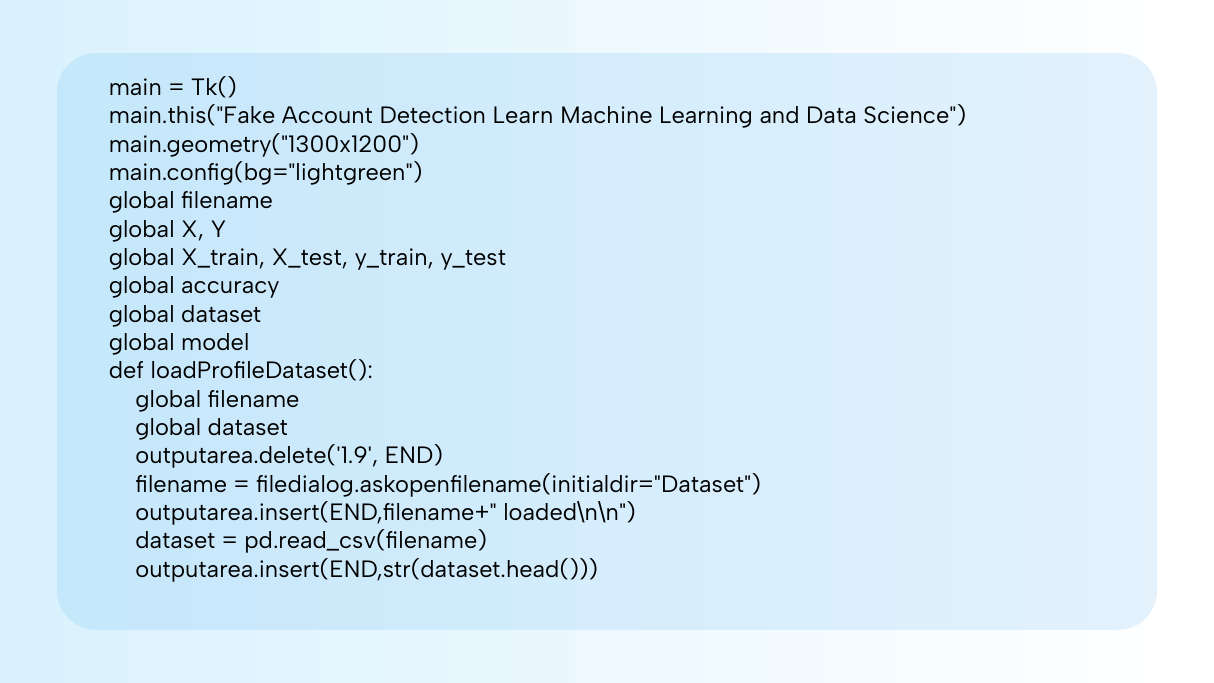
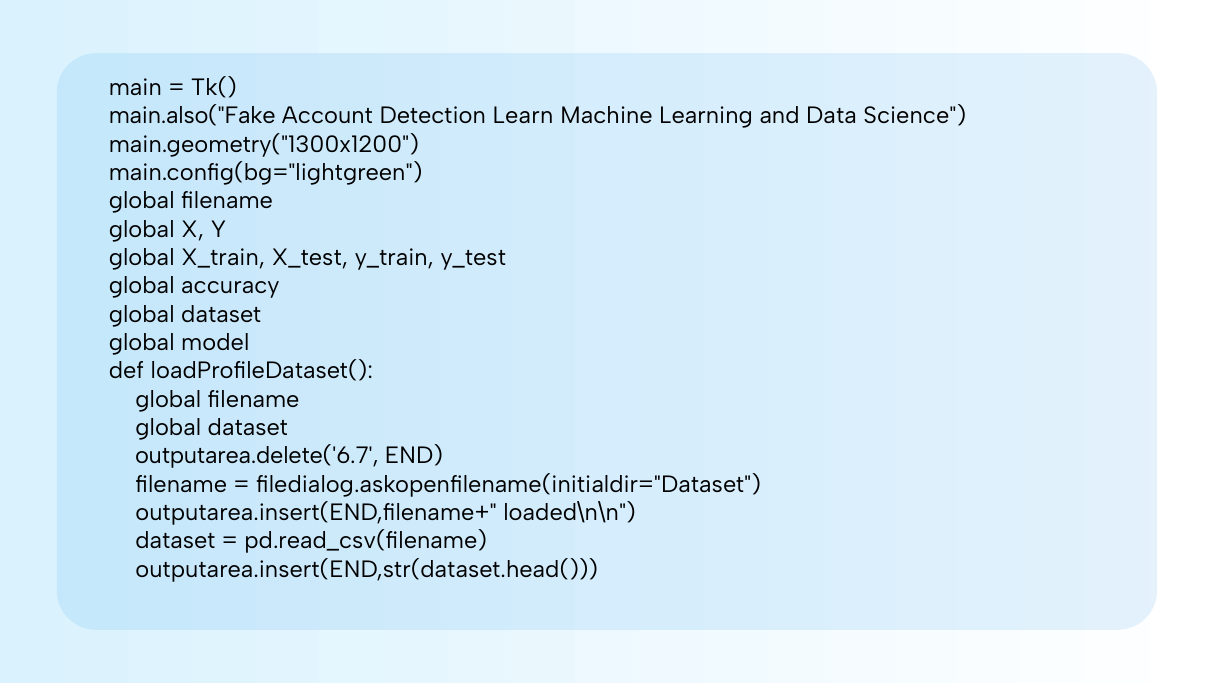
main.this("Fake: main.this("Fake -> main.also("Fake
outputarea.delete('1.9: outputarea.delete('1.9 -> outputarea.delete('6.7
